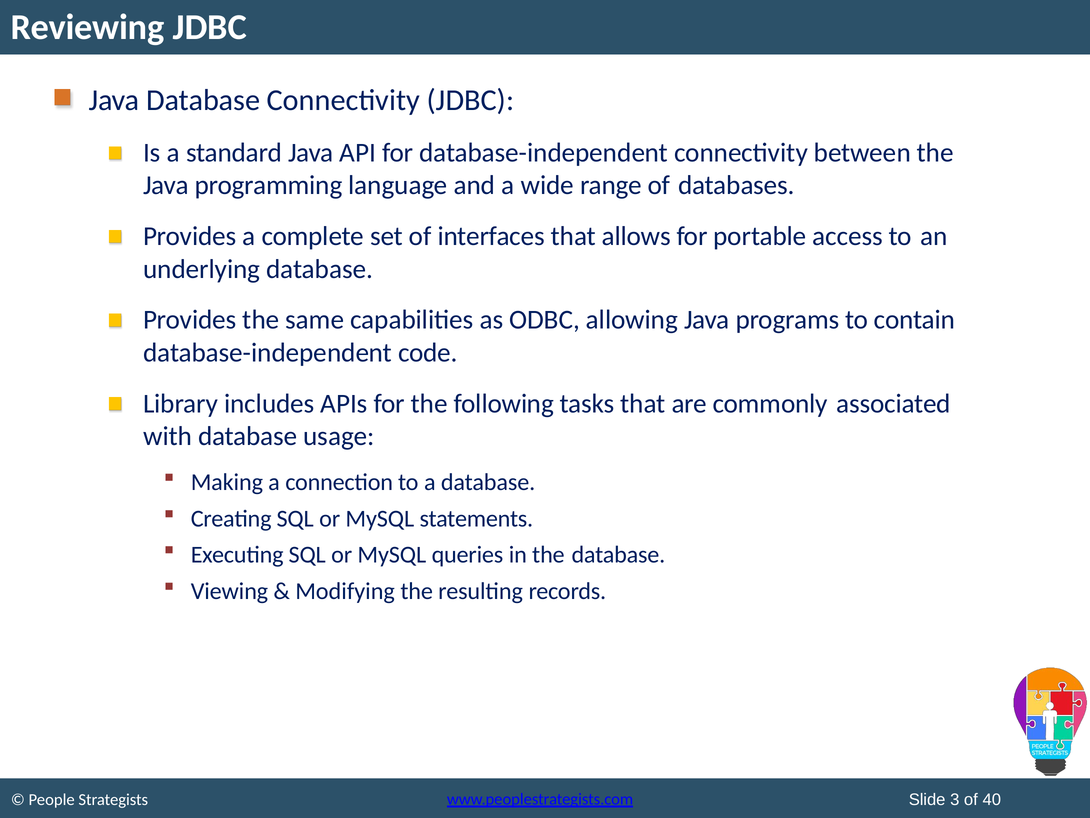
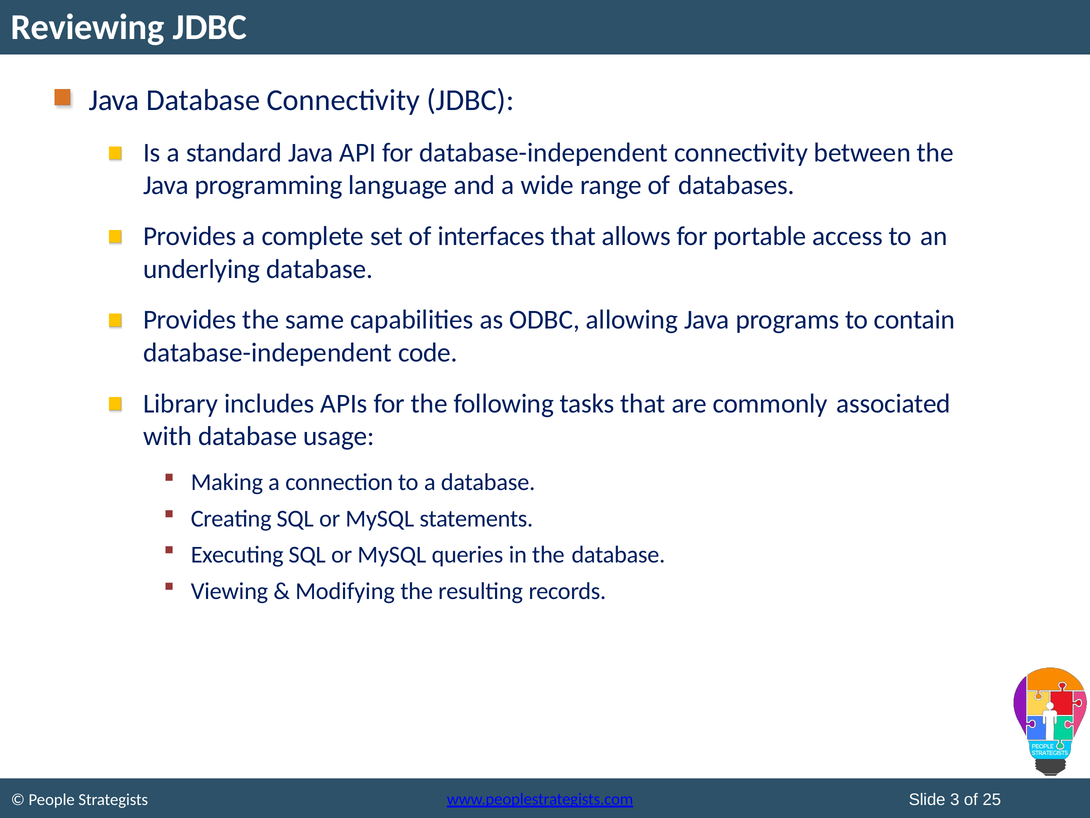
40: 40 -> 25
